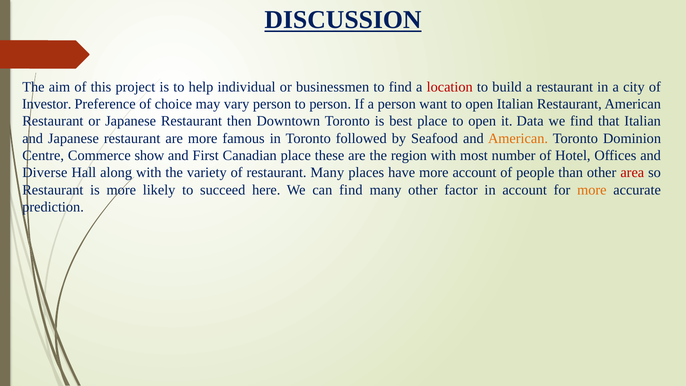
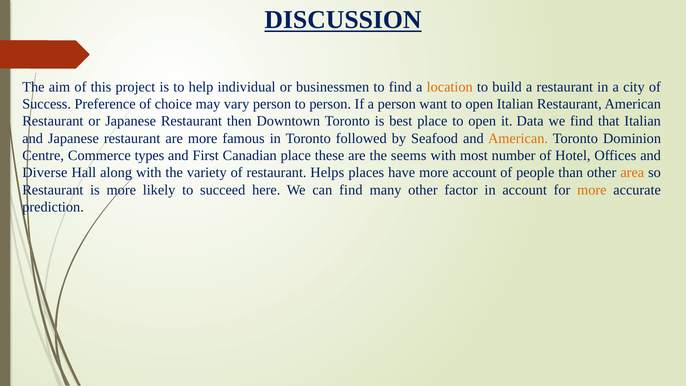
location colour: red -> orange
Investor: Investor -> Success
show: show -> types
region: region -> seems
restaurant Many: Many -> Helps
area colour: red -> orange
